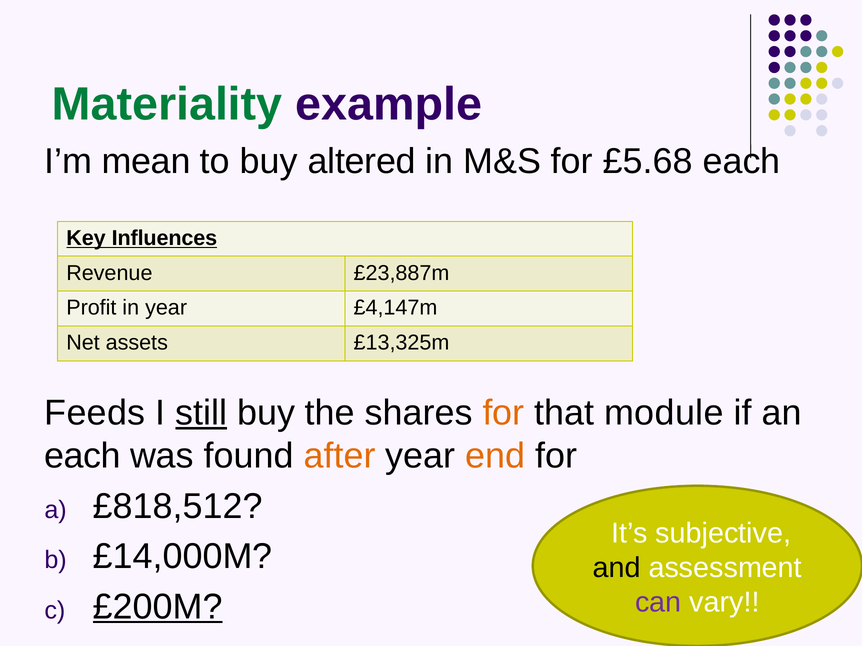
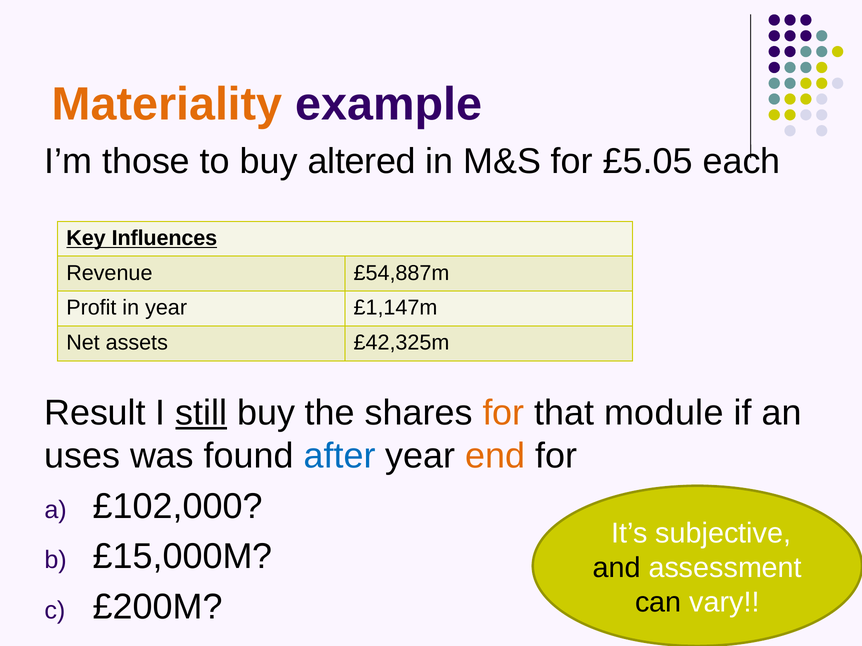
Materiality colour: green -> orange
mean: mean -> those
£5.68: £5.68 -> £5.05
£23,887m: £23,887m -> £54,887m
£4,147m: £4,147m -> £1,147m
£13,325m: £13,325m -> £42,325m
Feeds: Feeds -> Result
each at (82, 456): each -> uses
after colour: orange -> blue
£818,512: £818,512 -> £102,000
£14,000M: £14,000M -> £15,000M
can colour: purple -> black
£200M underline: present -> none
